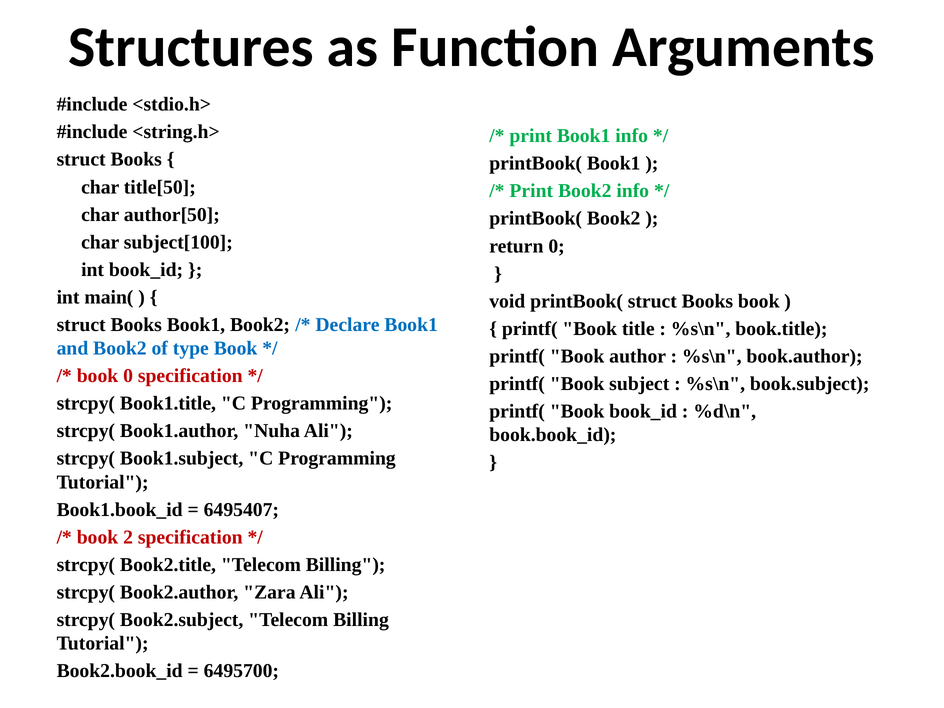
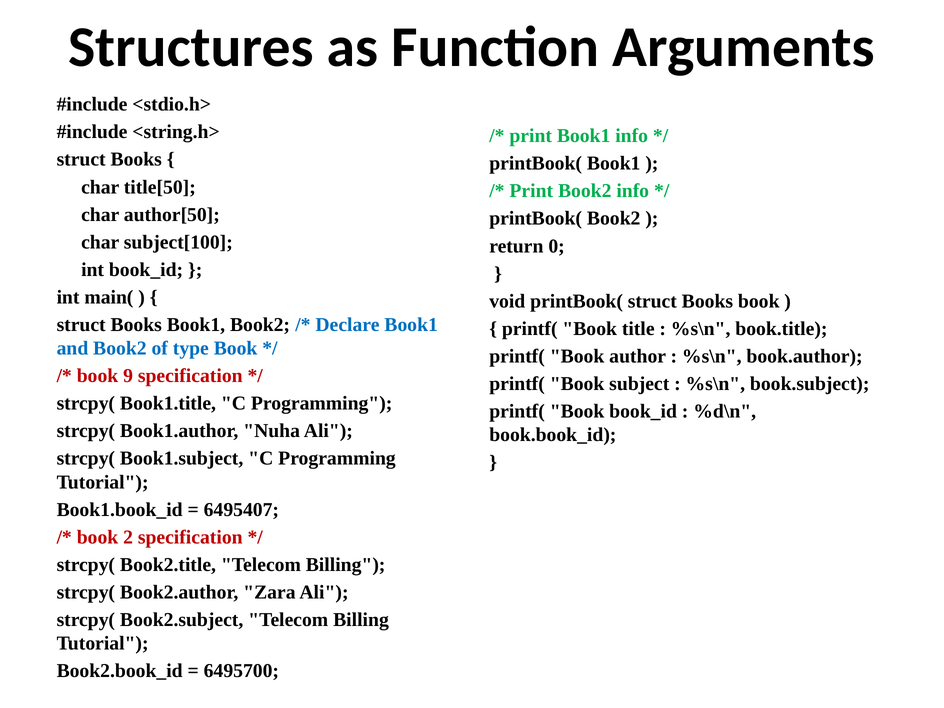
book 0: 0 -> 9
